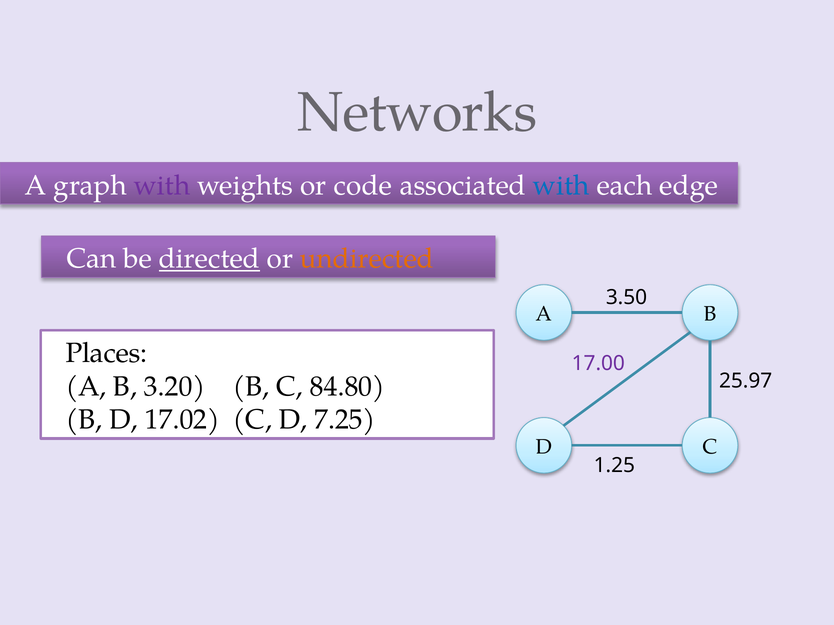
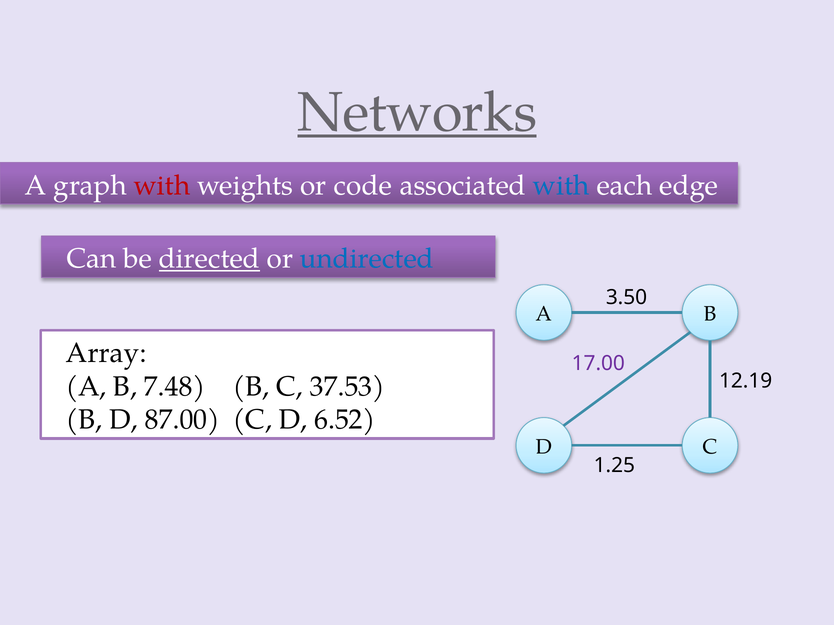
Networks underline: none -> present
with at (162, 185) colour: purple -> red
undirected colour: orange -> blue
Places: Places -> Array
25.97: 25.97 -> 12.19
3.20: 3.20 -> 7.48
84.80: 84.80 -> 37.53
17.02: 17.02 -> 87.00
7.25: 7.25 -> 6.52
